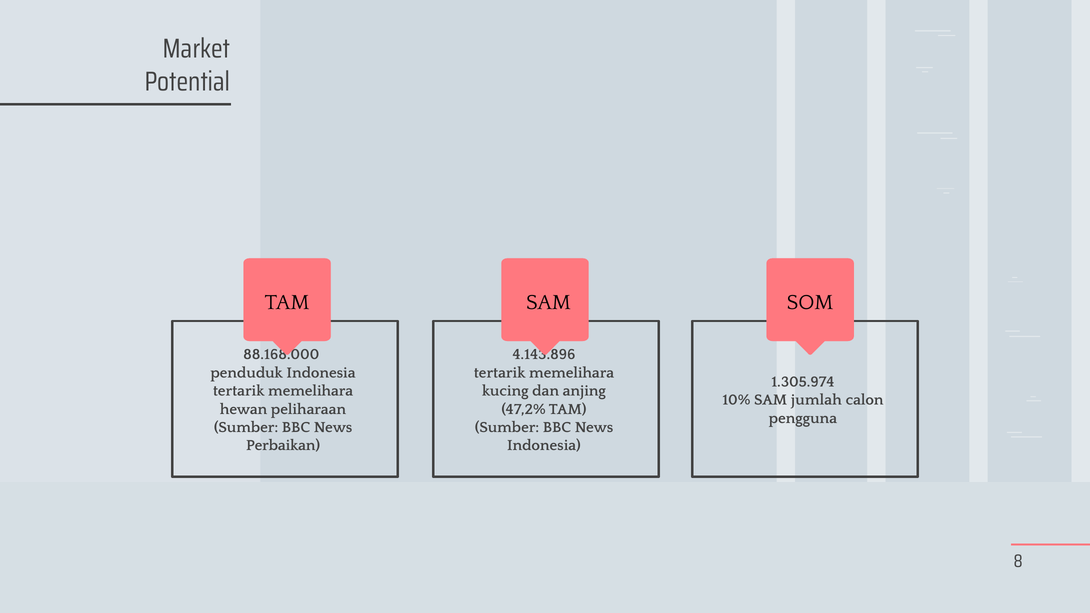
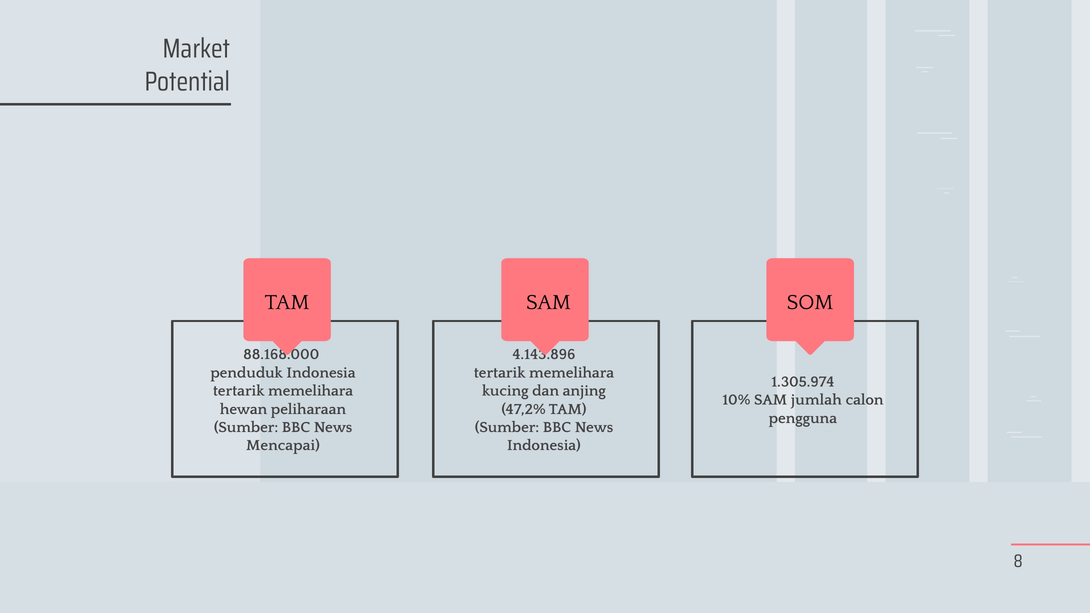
Perbaikan: Perbaikan -> Mencapai
